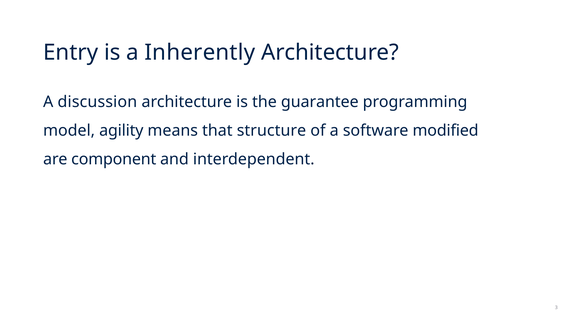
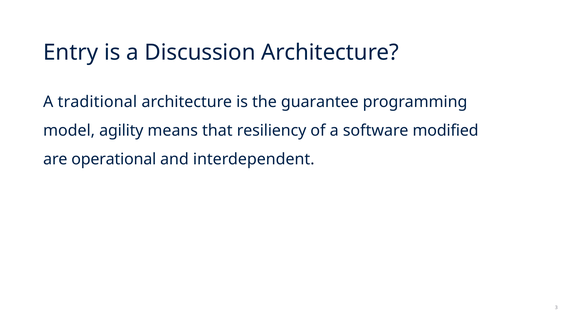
Inherently: Inherently -> Discussion
discussion: discussion -> traditional
structure: structure -> resiliency
component: component -> operational
